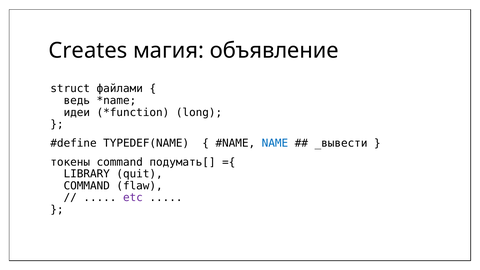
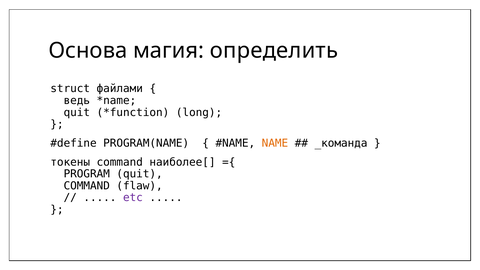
Creates: Creates -> Основа
объявление: объявление -> определить
идеи at (77, 112): идеи -> quit
TYPEDEF(NAME: TYPEDEF(NAME -> PROGRAM(NAME
NAME colour: blue -> orange
_вывести: _вывести -> _команда
подумать[: подумать[ -> наиболее[
LIBRARY: LIBRARY -> PROGRAM
